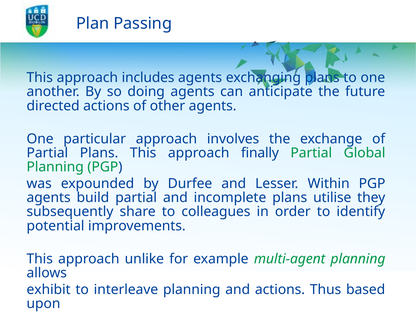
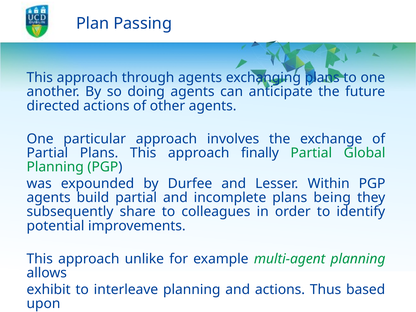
includes: includes -> through
utilise: utilise -> being
